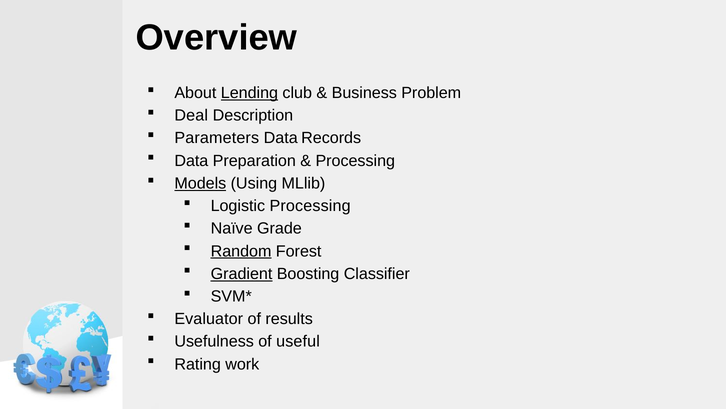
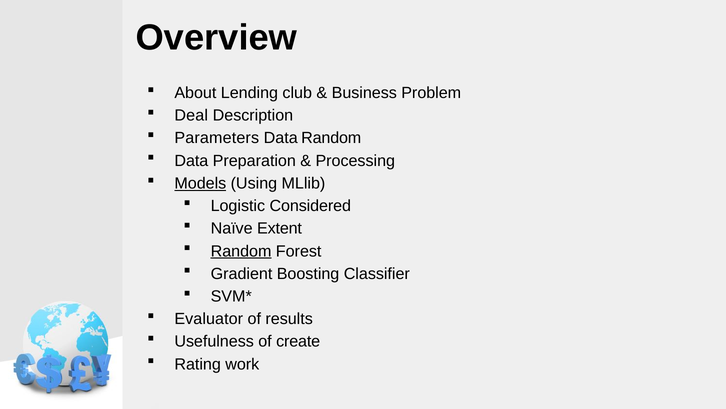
Lending underline: present -> none
Data Records: Records -> Random
Logistic Processing: Processing -> Considered
Grade: Grade -> Extent
Gradient underline: present -> none
useful: useful -> create
